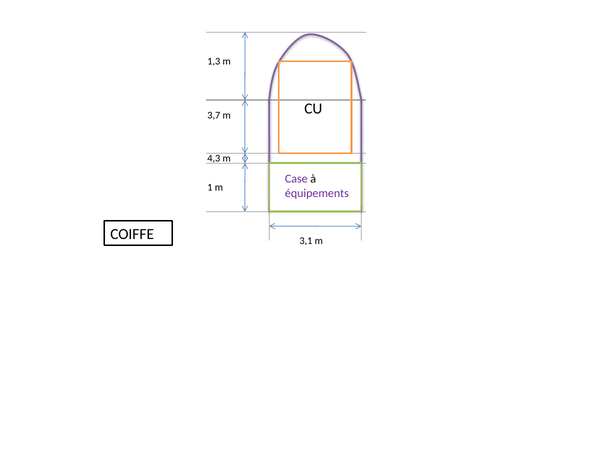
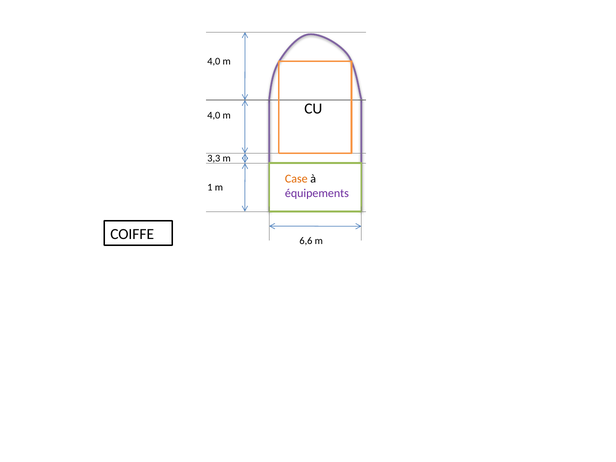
1,3 at (214, 61): 1,3 -> 4,0
3,7 at (214, 115): 3,7 -> 4,0
4,3: 4,3 -> 3,3
Case colour: purple -> orange
3,1: 3,1 -> 6,6
